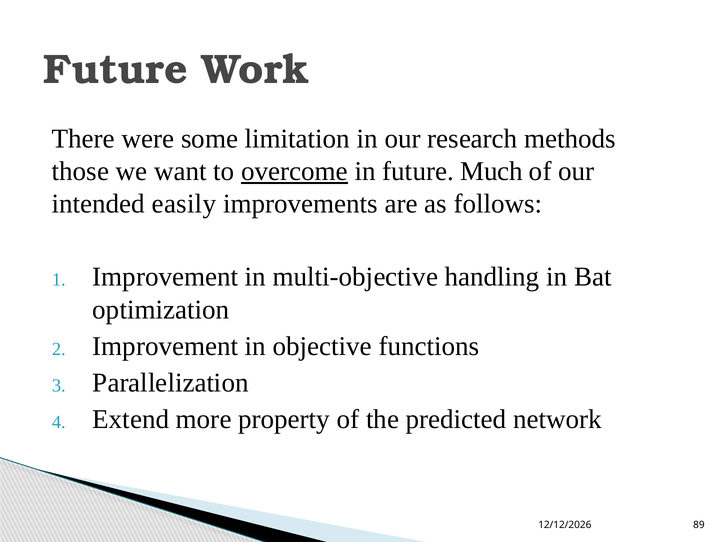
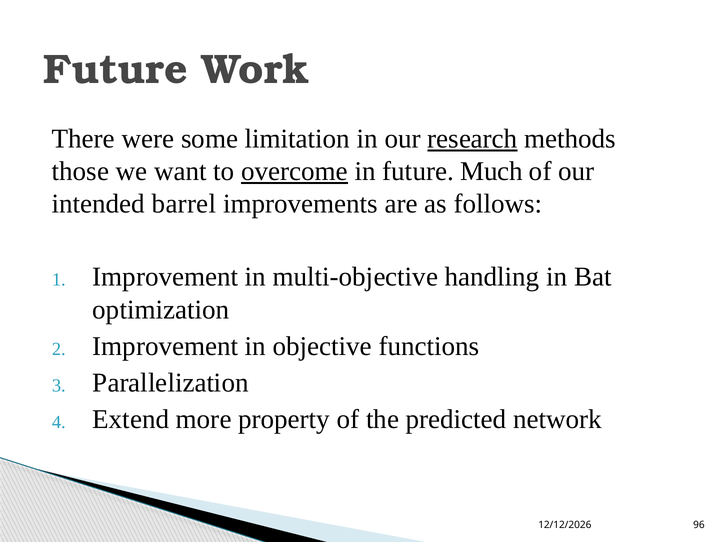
research underline: none -> present
easily: easily -> barrel
89: 89 -> 96
